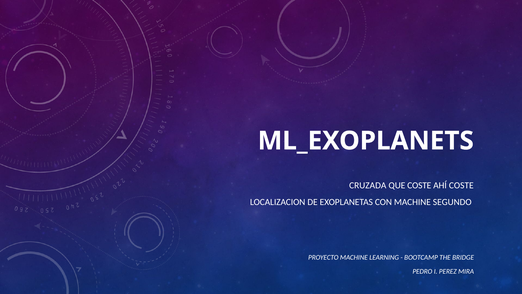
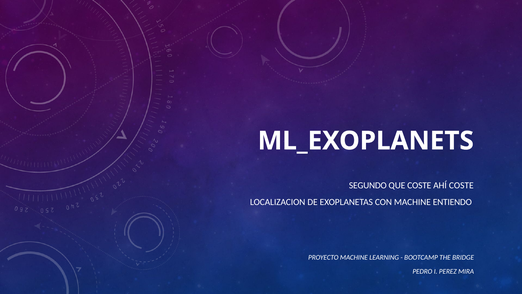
CRUZADA: CRUZADA -> SEGUNDO
SEGUNDO: SEGUNDO -> ENTIENDO
